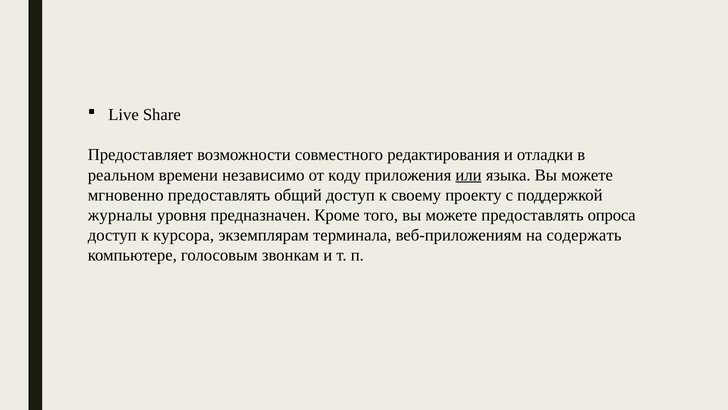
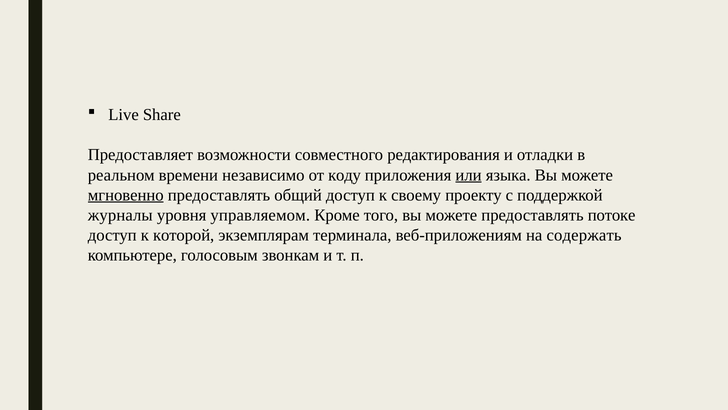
мгновенно underline: none -> present
предназначен: предназначен -> управляемом
опроса: опроса -> потоке
курсора: курсора -> которой
